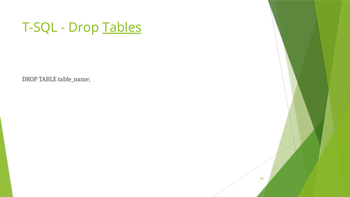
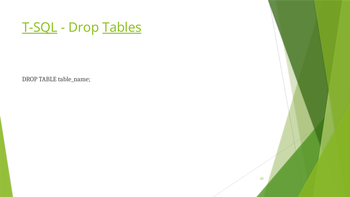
T-SQL underline: none -> present
